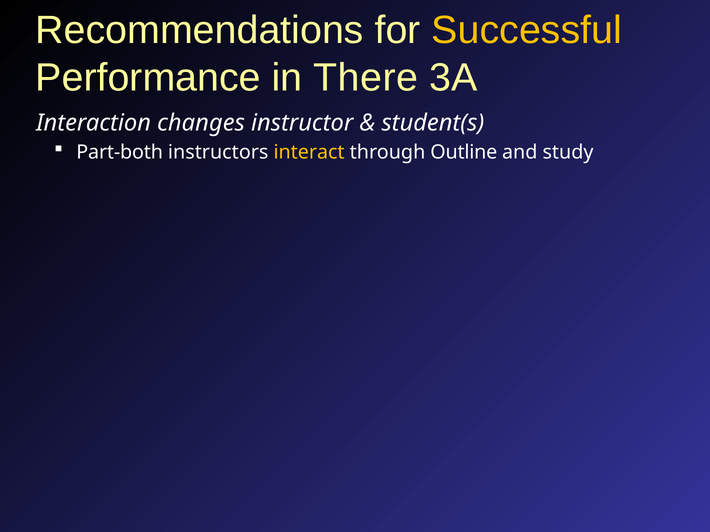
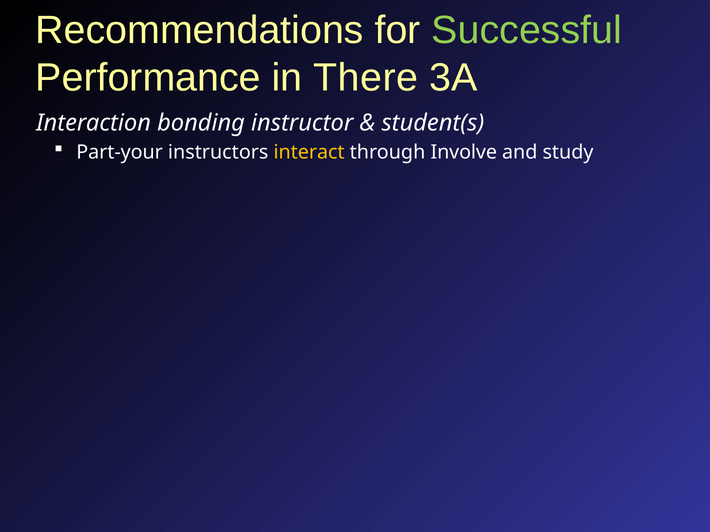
Successful colour: yellow -> light green
changes: changes -> bonding
Part-both: Part-both -> Part-your
Outline: Outline -> Involve
